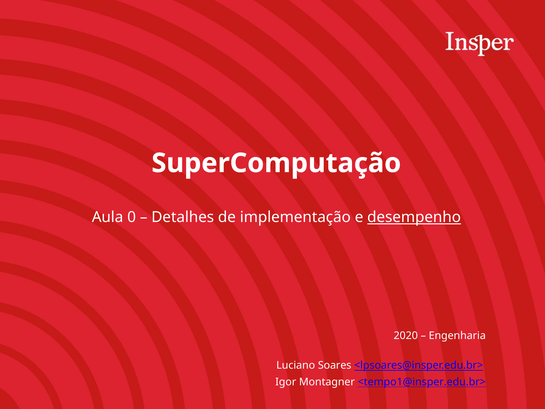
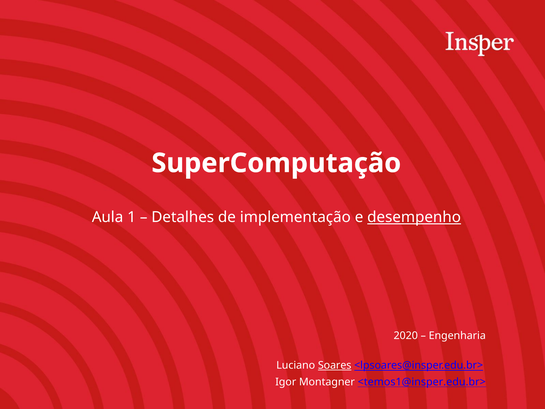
0: 0 -> 1
Soares underline: none -> present
<tempo1@insper.edu.br>: <tempo1@insper.edu.br> -> <temos1@insper.edu.br>
